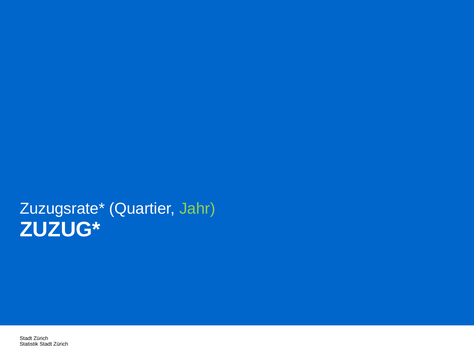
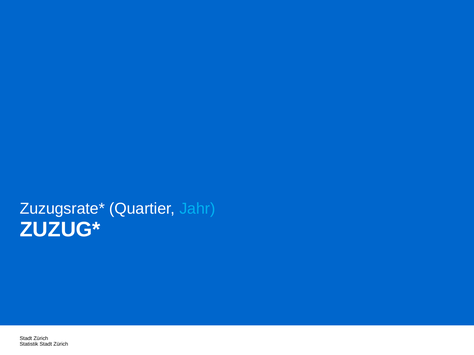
Jahr colour: light green -> light blue
